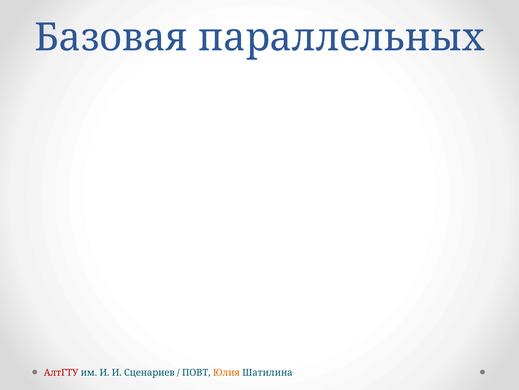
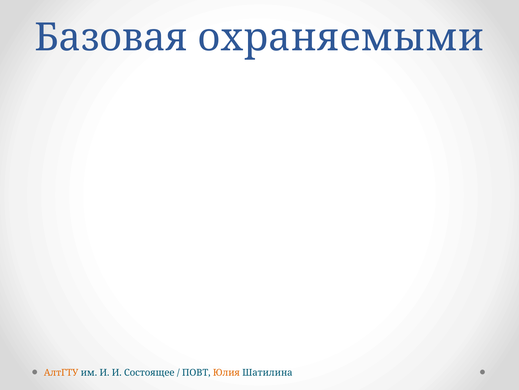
параллельных: параллельных -> охраняемыми
АлтГТУ colour: red -> orange
Сценариев: Сценариев -> Состоящее
